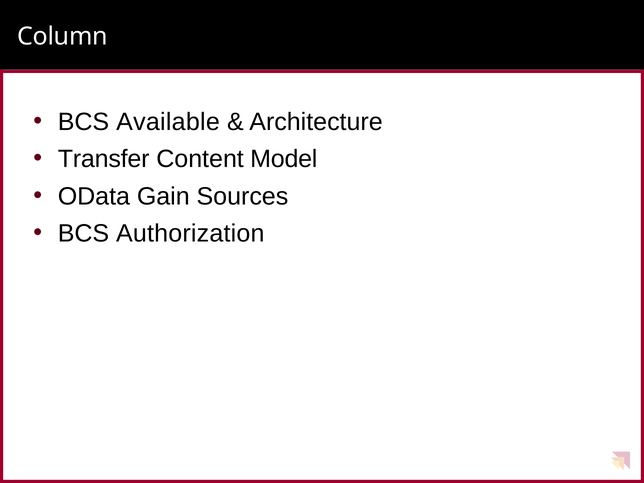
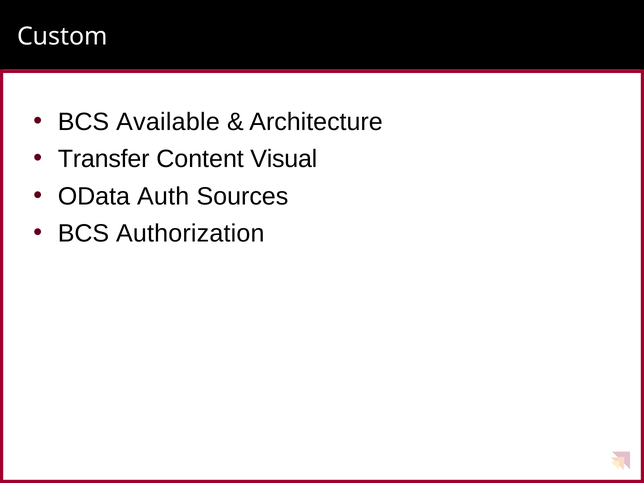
Column: Column -> Custom
Model: Model -> Visual
Gain: Gain -> Auth
